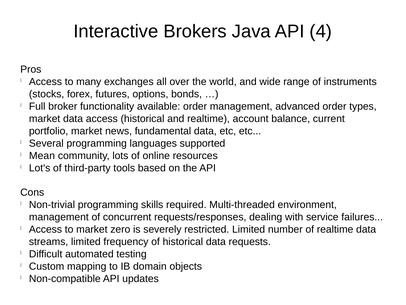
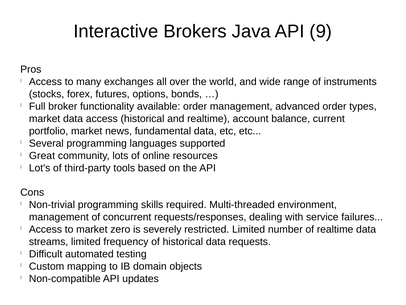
4: 4 -> 9
Mean: Mean -> Great
